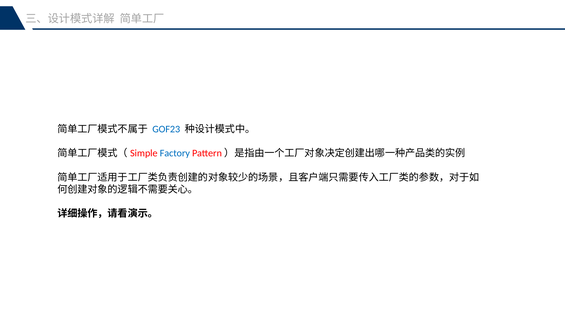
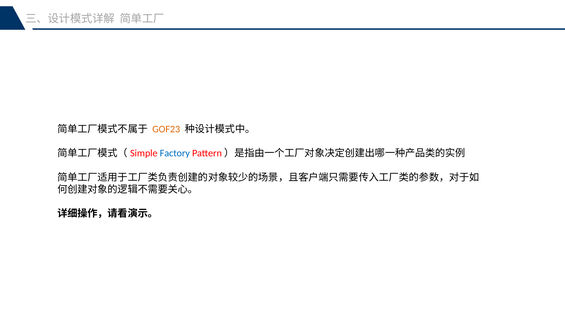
GOF23 colour: blue -> orange
